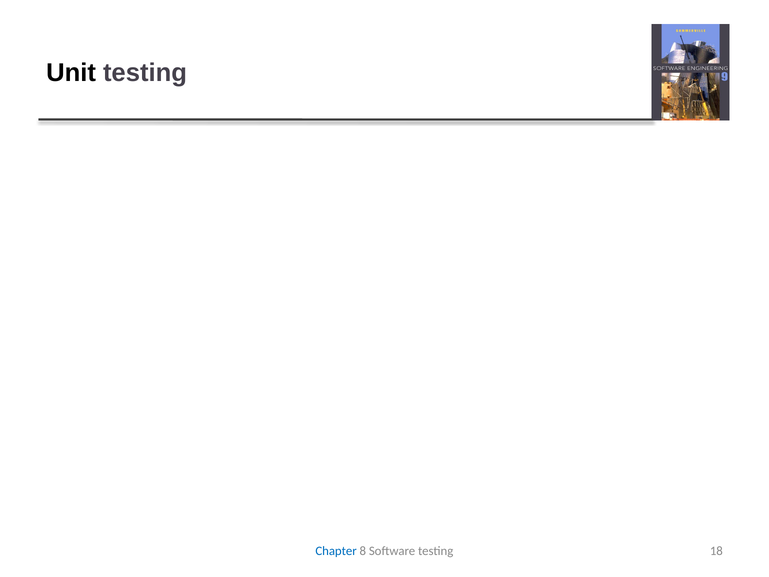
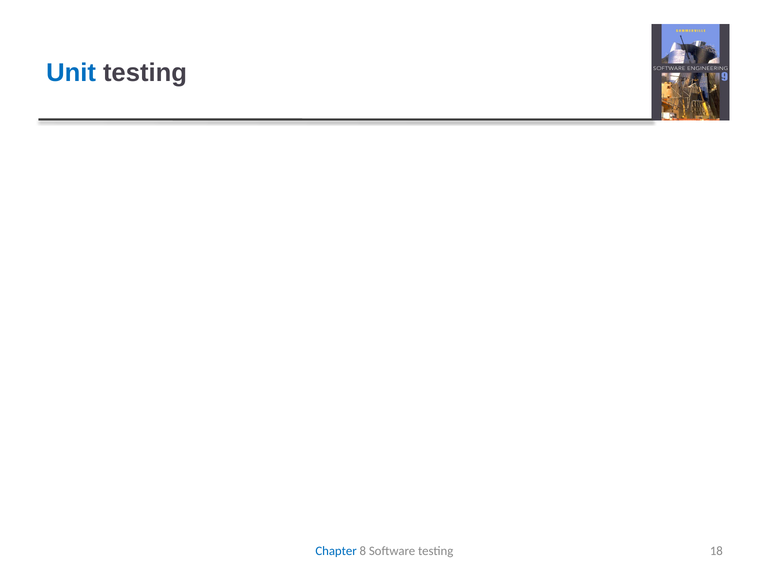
Unit colour: black -> blue
